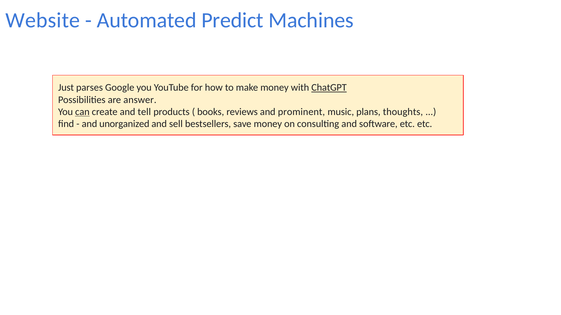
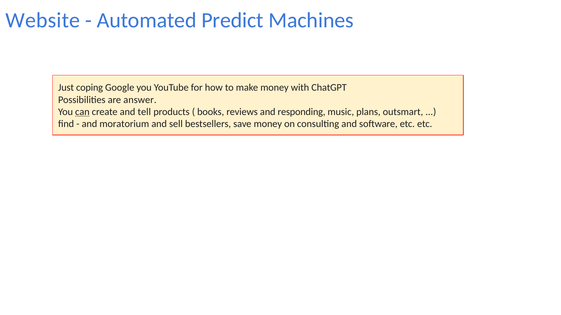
parses: parses -> coping
ChatGPT underline: present -> none
prominent: prominent -> responding
thoughts: thoughts -> outsmart
unorganized: unorganized -> moratorium
